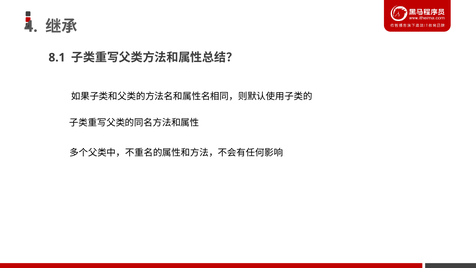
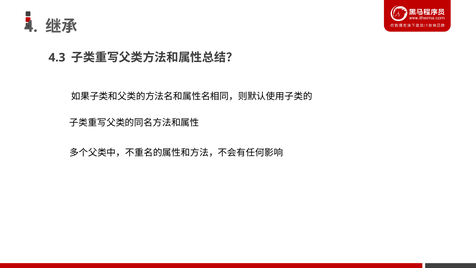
8.1: 8.1 -> 4.3
